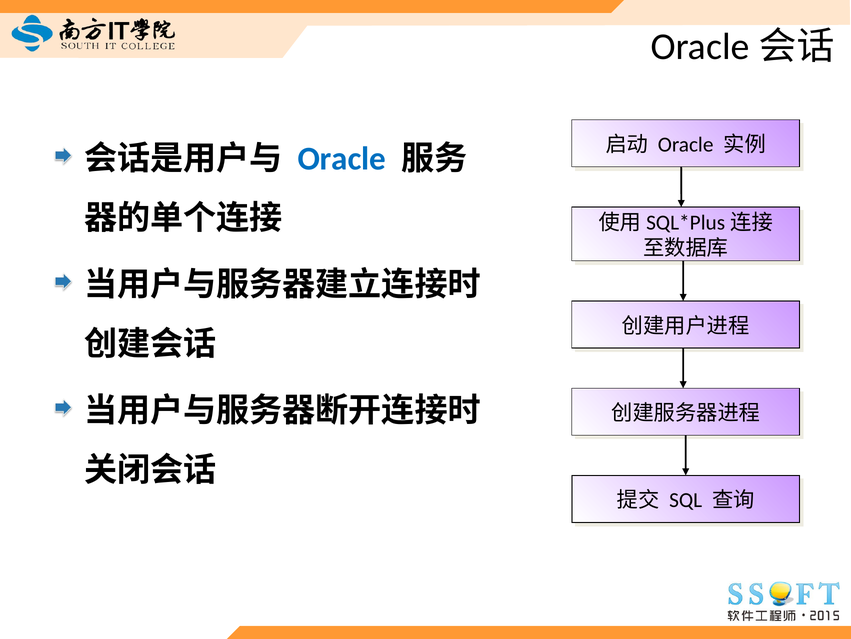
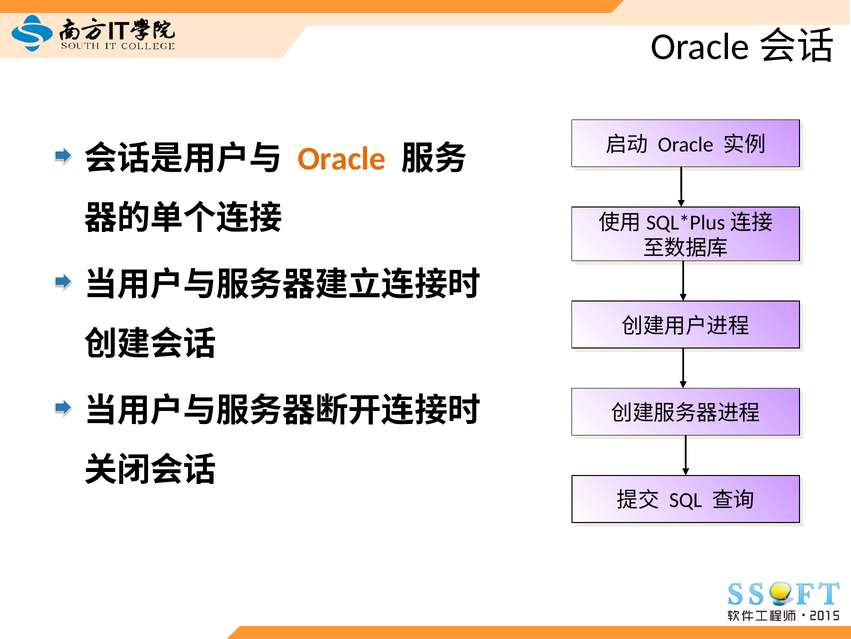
Oracle at (342, 158) colour: blue -> orange
